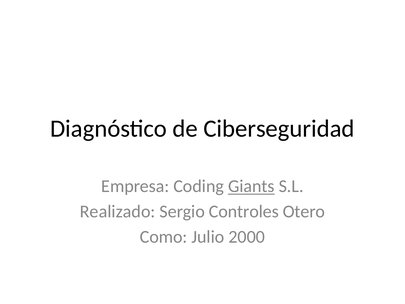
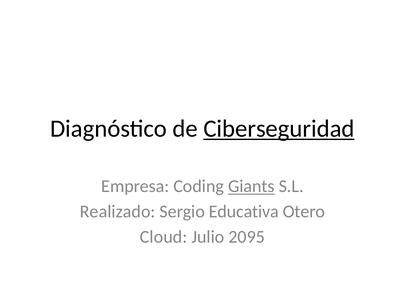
Ciberseguridad underline: none -> present
Controles: Controles -> Educativa
Como: Como -> Cloud
2000: 2000 -> 2095
